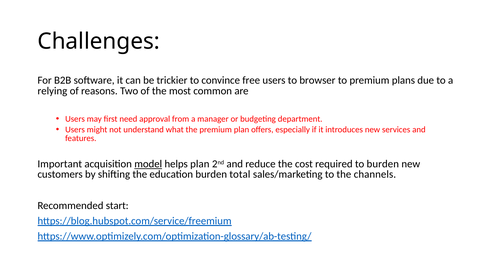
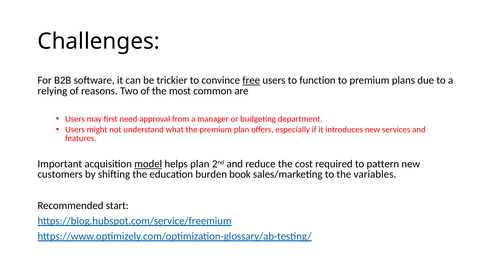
free underline: none -> present
browser: browser -> function
to burden: burden -> pattern
total: total -> book
channels: channels -> variables
